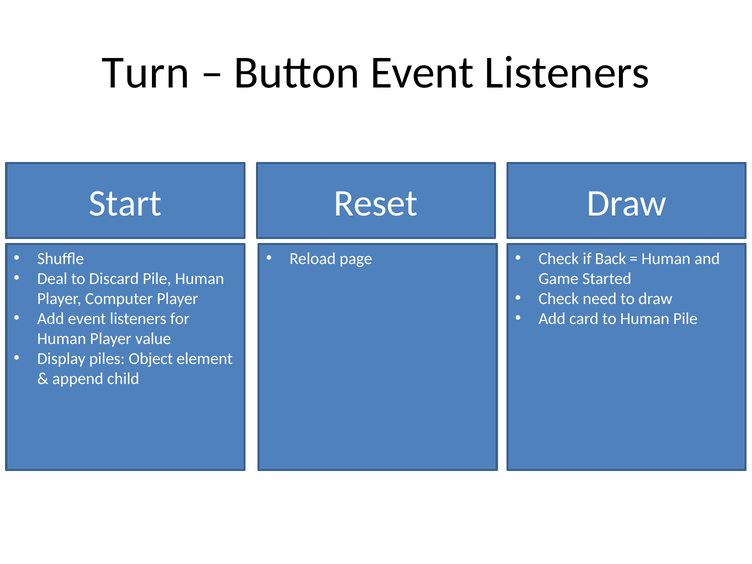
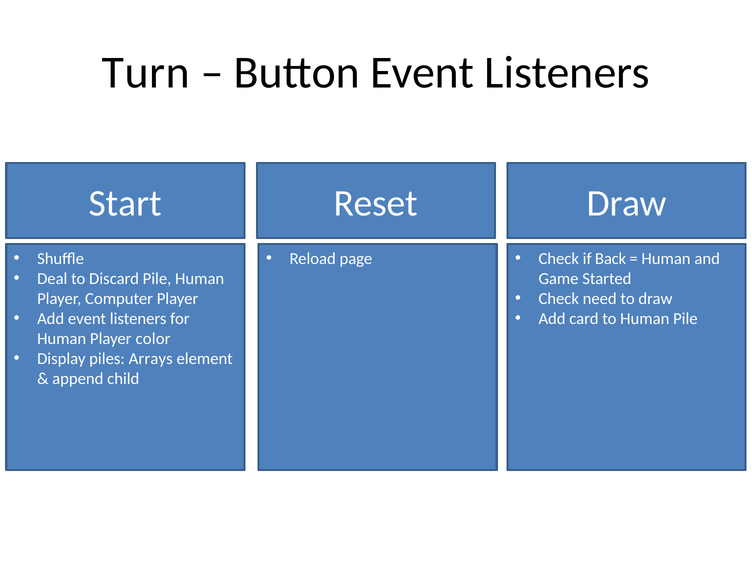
value: value -> color
Object: Object -> Arrays
